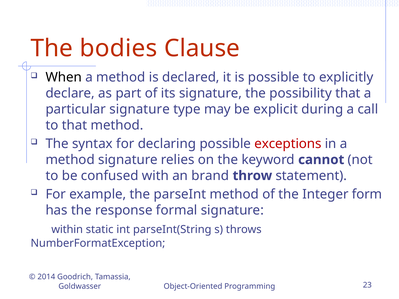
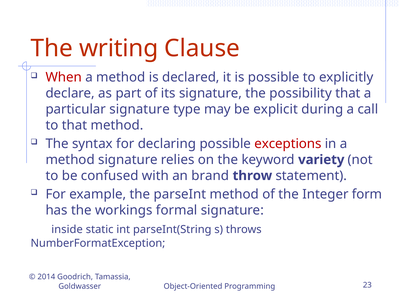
bodies: bodies -> writing
When colour: black -> red
cannot: cannot -> variety
response: response -> workings
within: within -> inside
